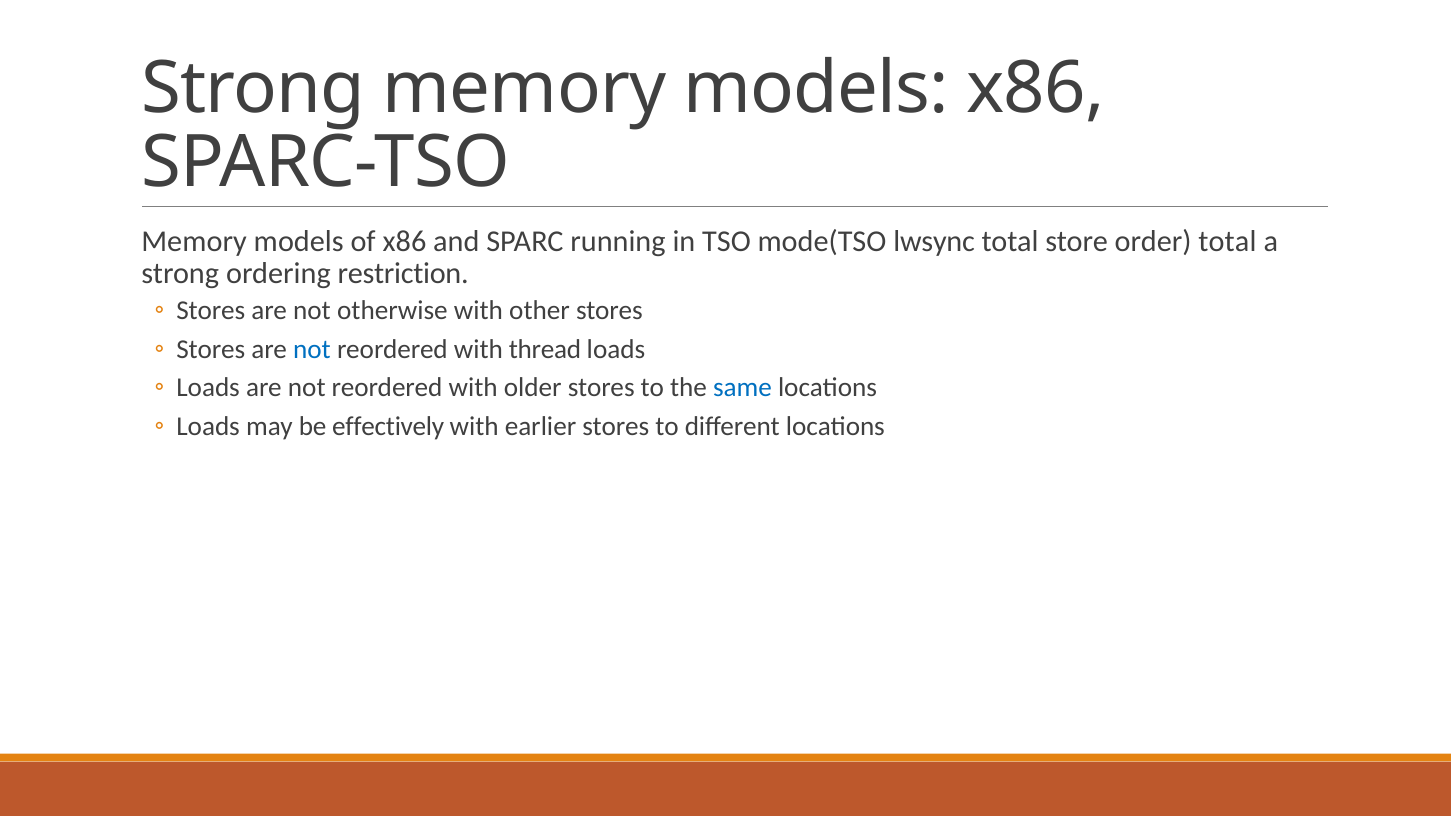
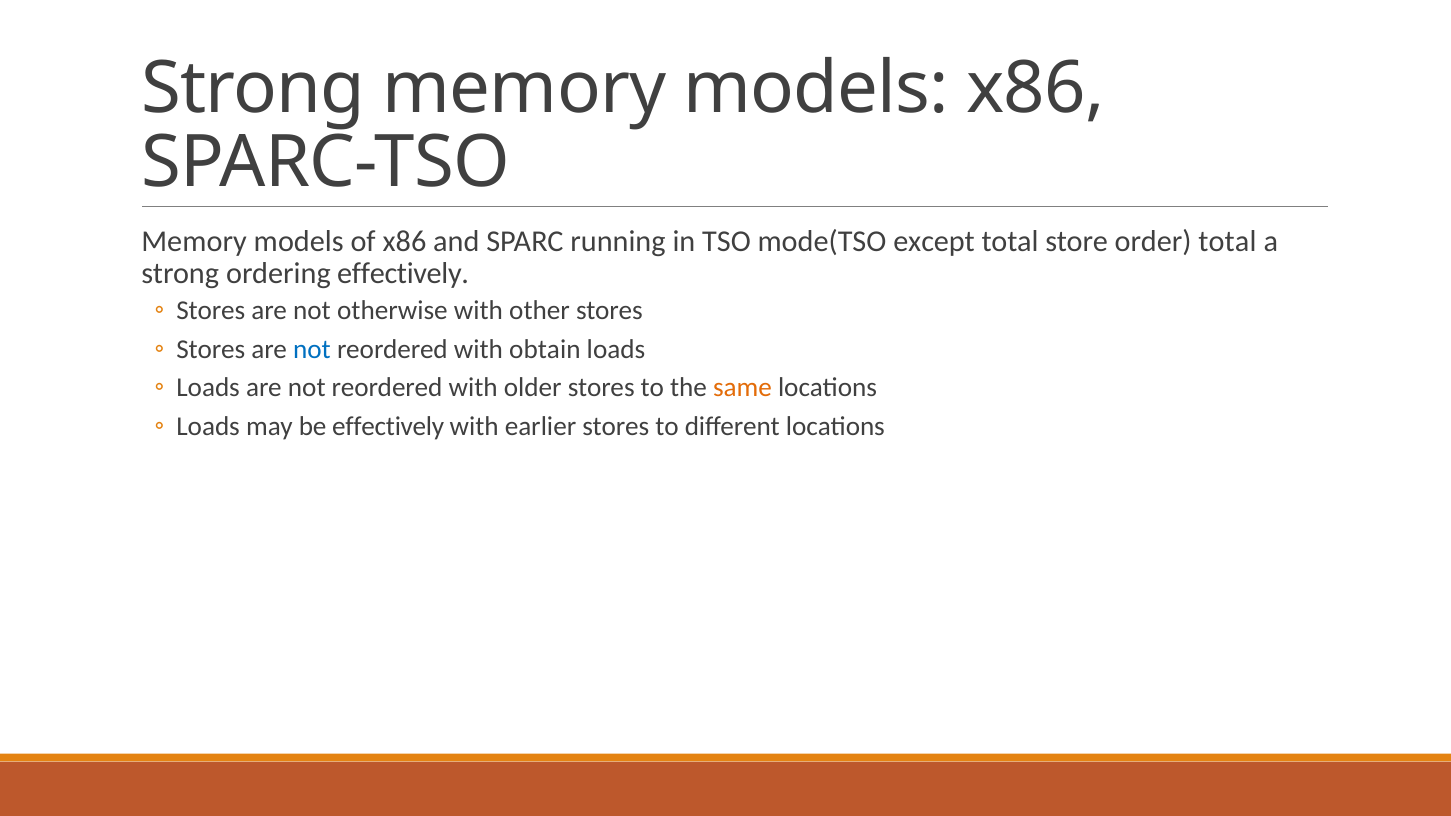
lwsync: lwsync -> except
ordering restriction: restriction -> effectively
thread: thread -> obtain
same colour: blue -> orange
